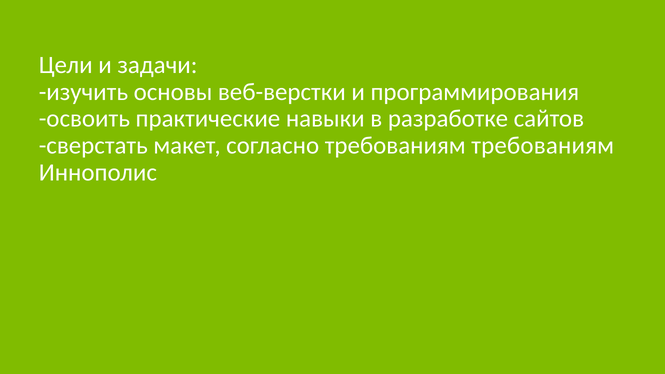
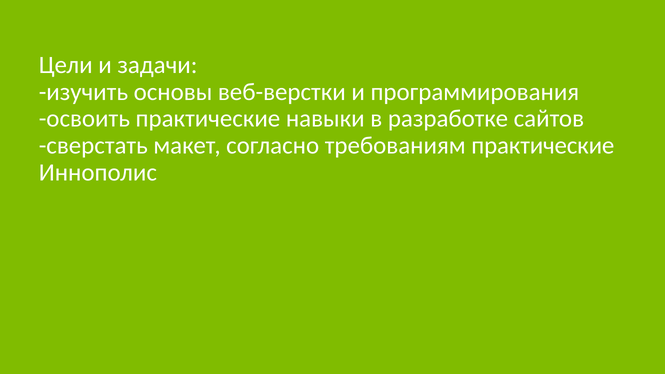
требованиям требованиям: требованиям -> практические
